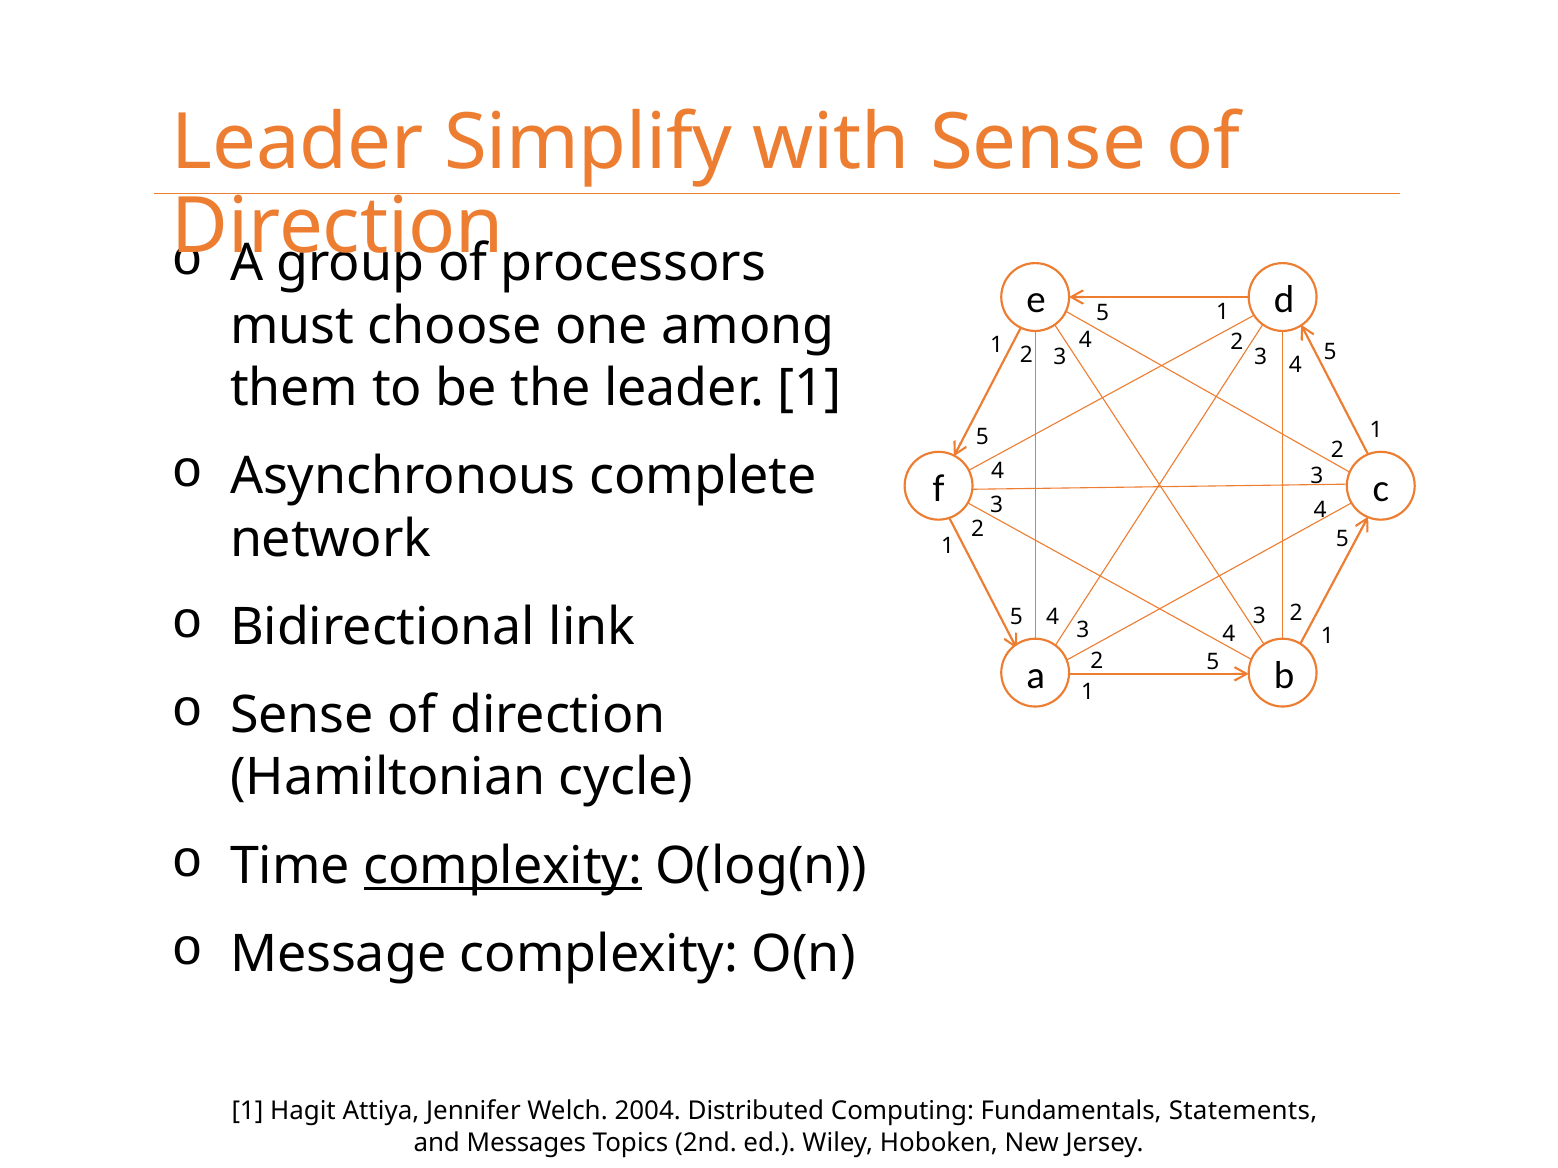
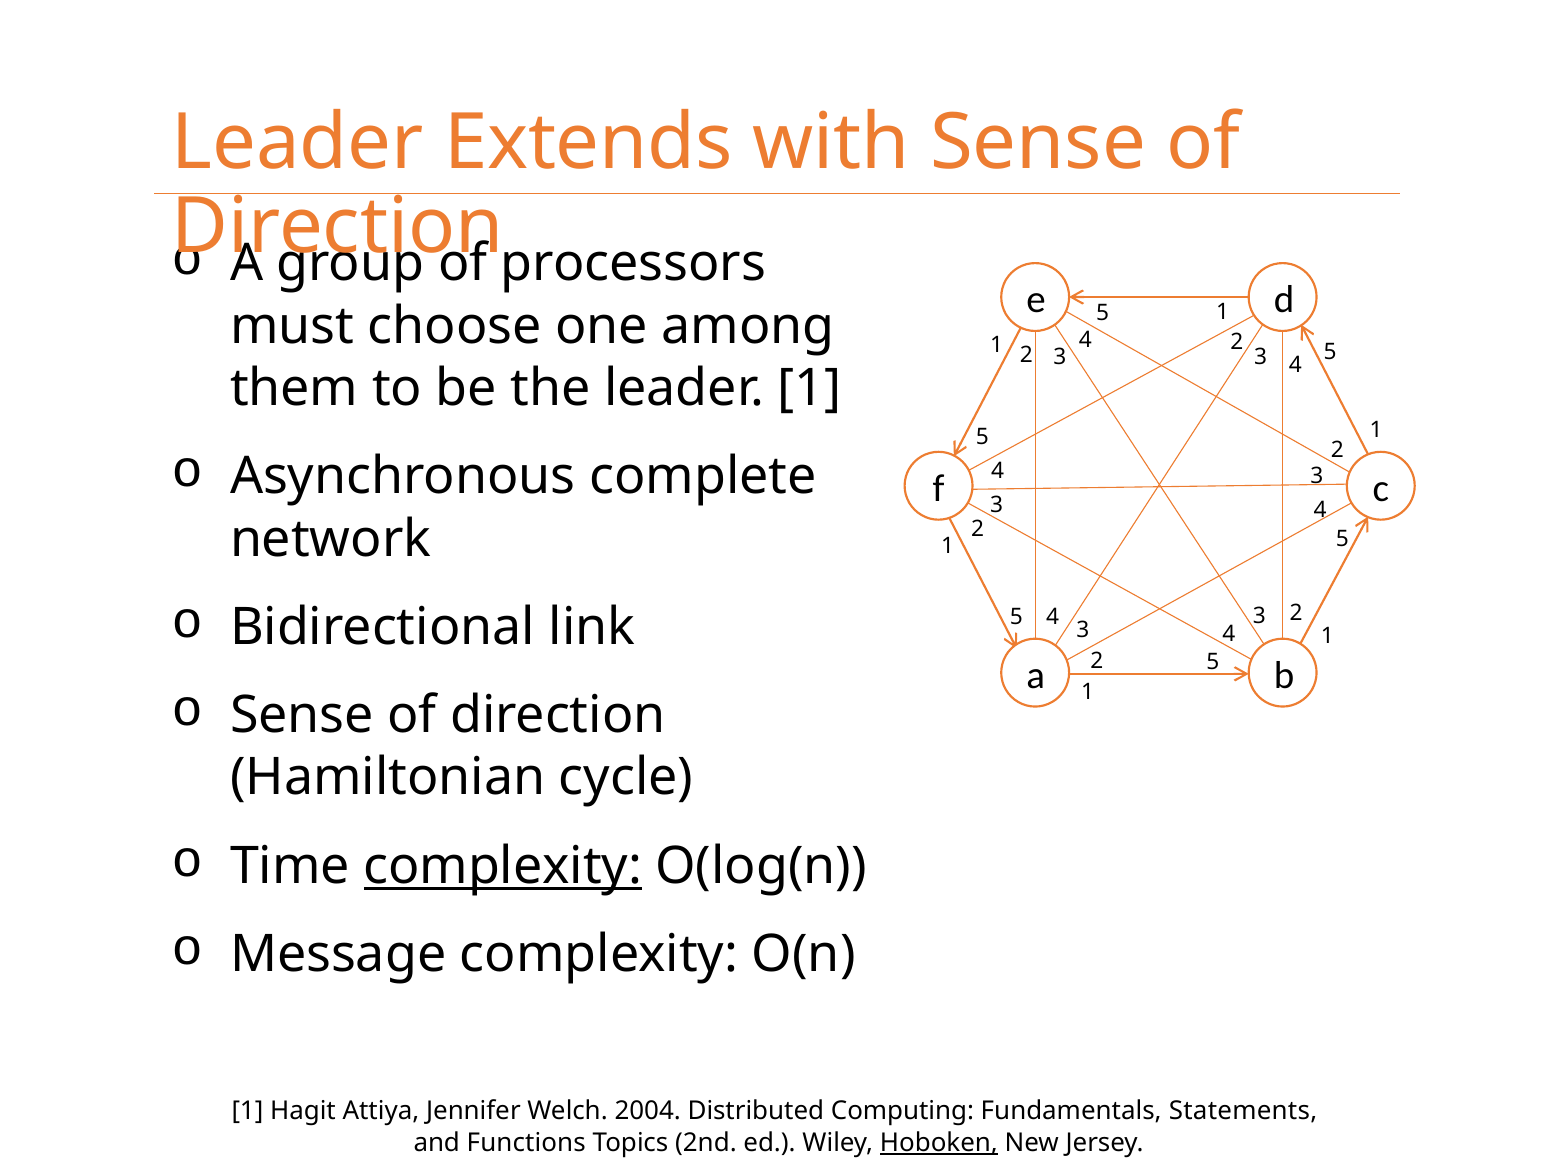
Simplify: Simplify -> Extends
Messages: Messages -> Functions
Hoboken underline: none -> present
